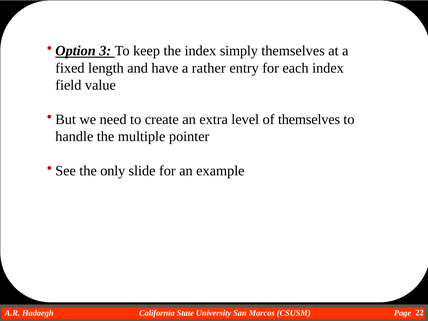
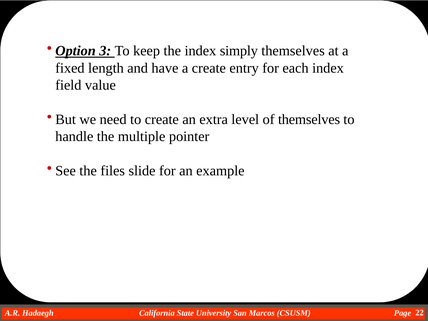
a rather: rather -> create
only: only -> files
